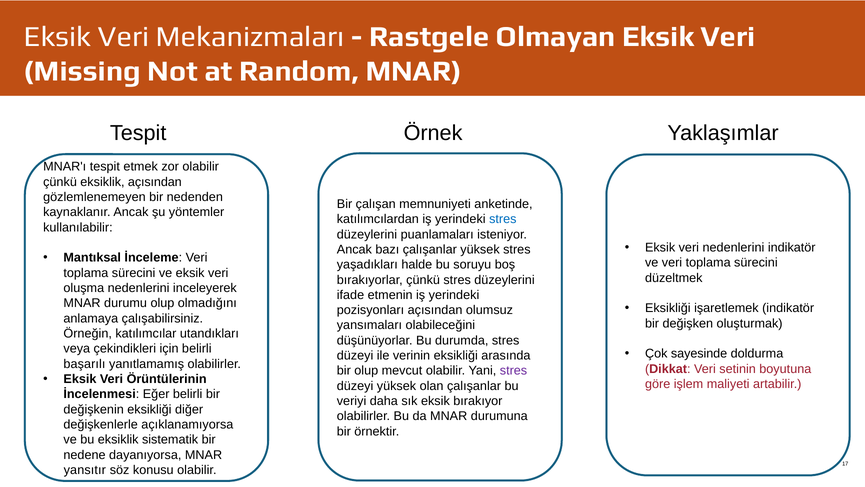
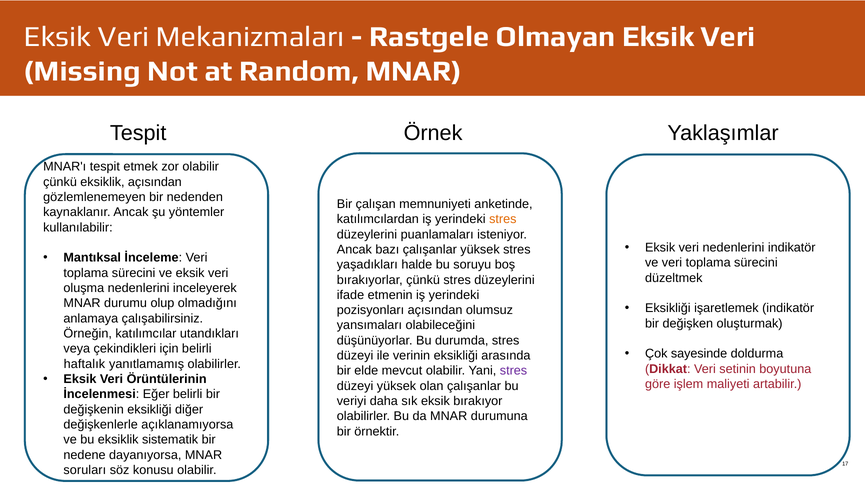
stres at (503, 219) colour: blue -> orange
başarılı: başarılı -> haftalık
bir olup: olup -> elde
yansıtır: yansıtır -> soruları
